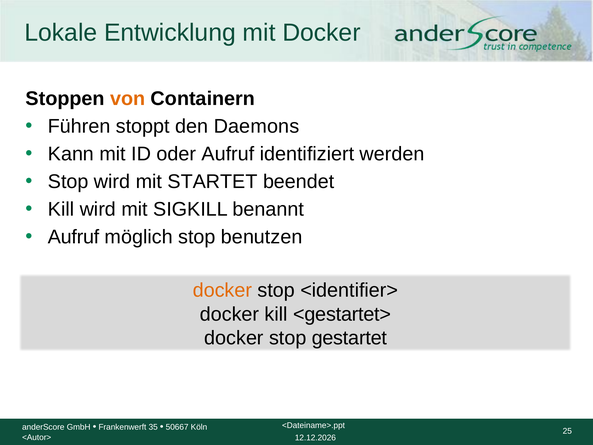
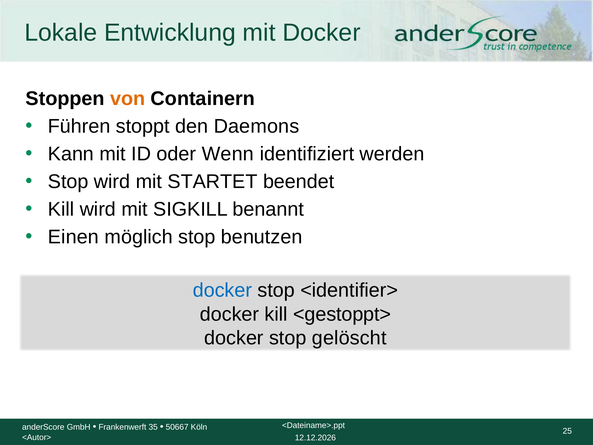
oder Aufruf: Aufruf -> Wenn
Aufruf at (74, 237): Aufruf -> Einen
docker at (222, 290) colour: orange -> blue
<gestartet>: <gestartet> -> <gestoppt>
gestartet: gestartet -> gelöscht
